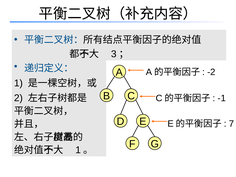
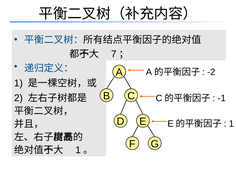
3: 3 -> 7
7 at (231, 124): 7 -> 1
